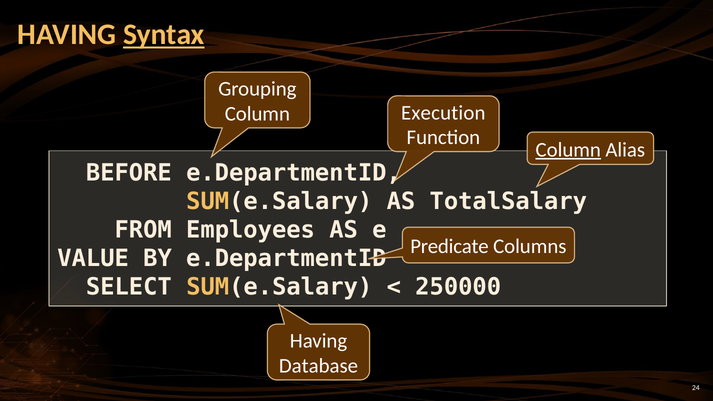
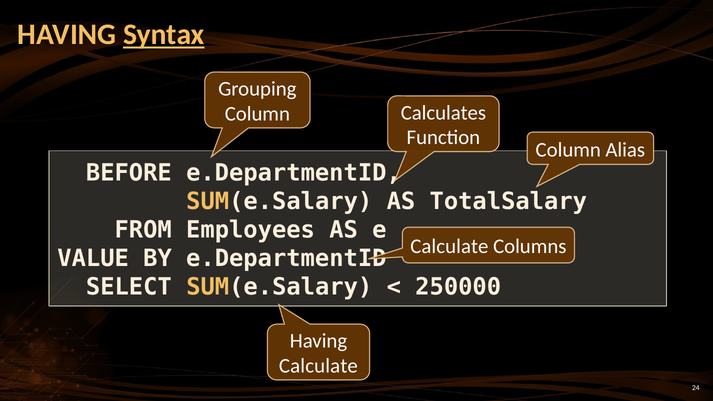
Execution: Execution -> Calculates
Column at (568, 150) underline: present -> none
Predicate at (449, 247): Predicate -> Calculate
Database at (318, 366): Database -> Calculate
